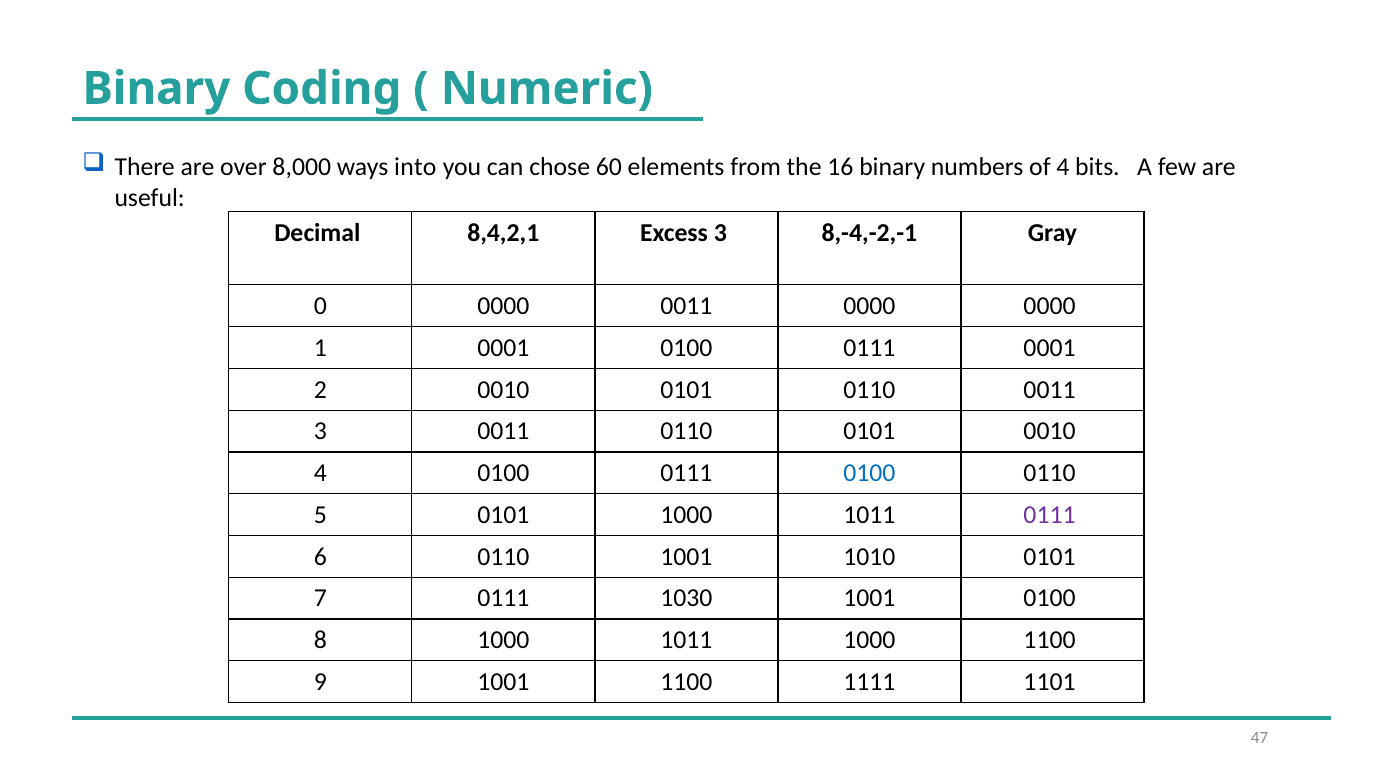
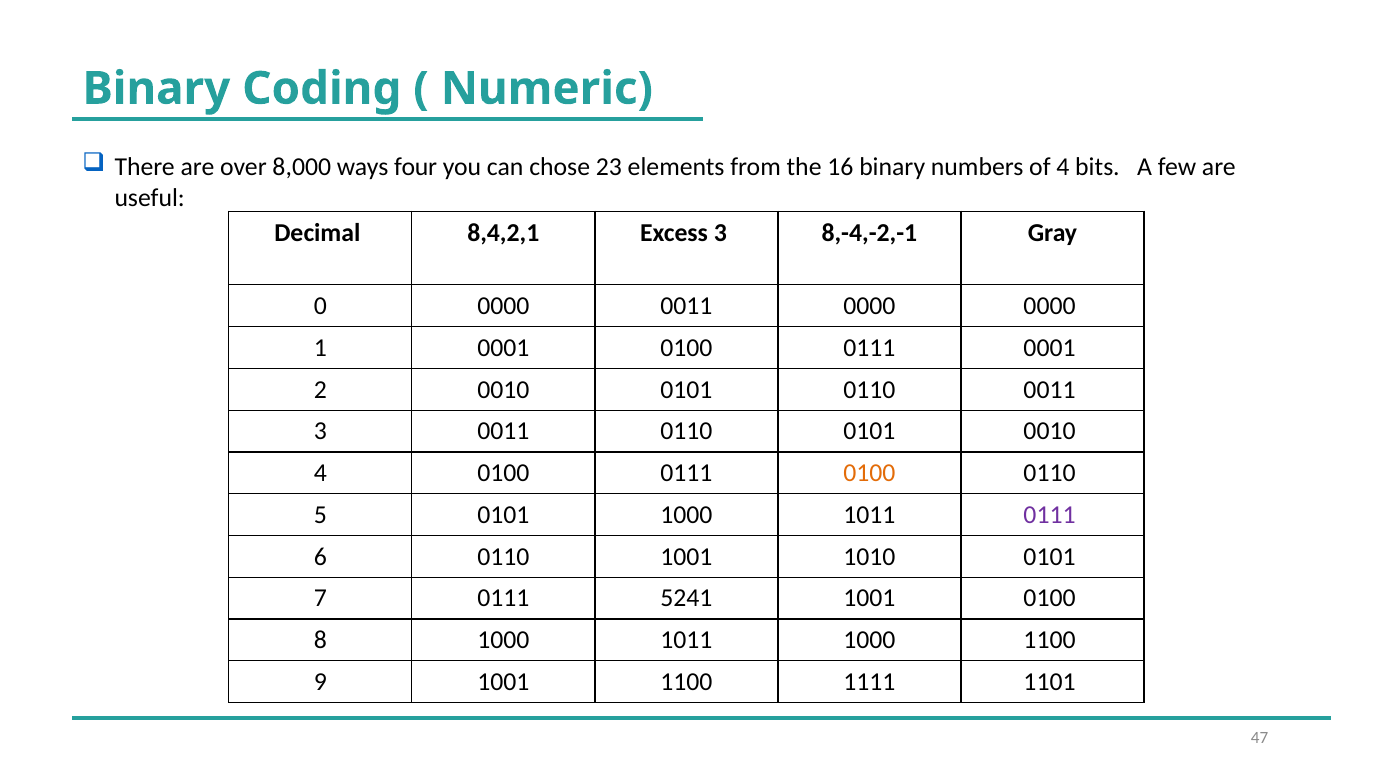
into: into -> four
60: 60 -> 23
0100 at (869, 473) colour: blue -> orange
1030: 1030 -> 5241
